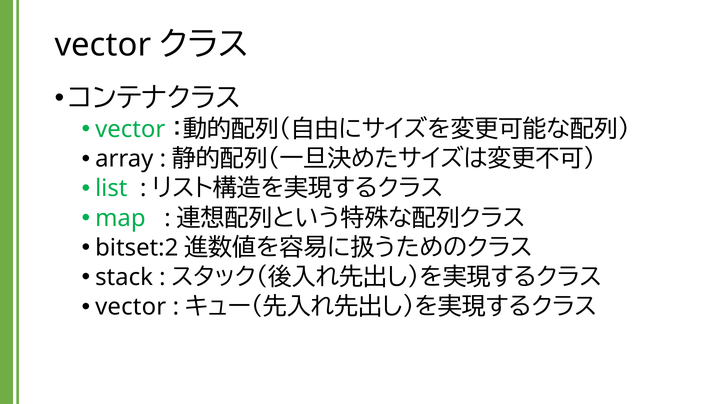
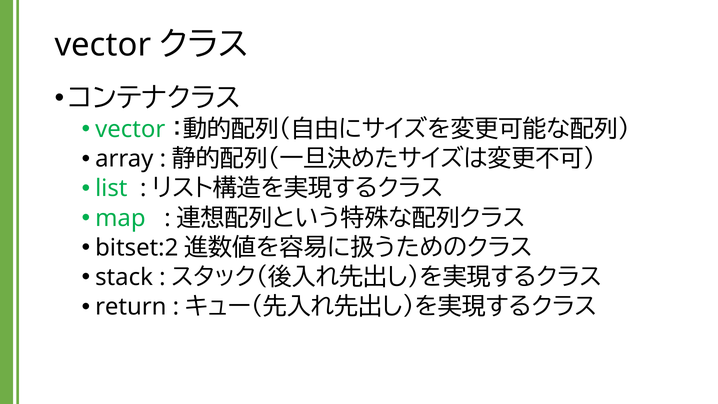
vector at (131, 307): vector -> return
